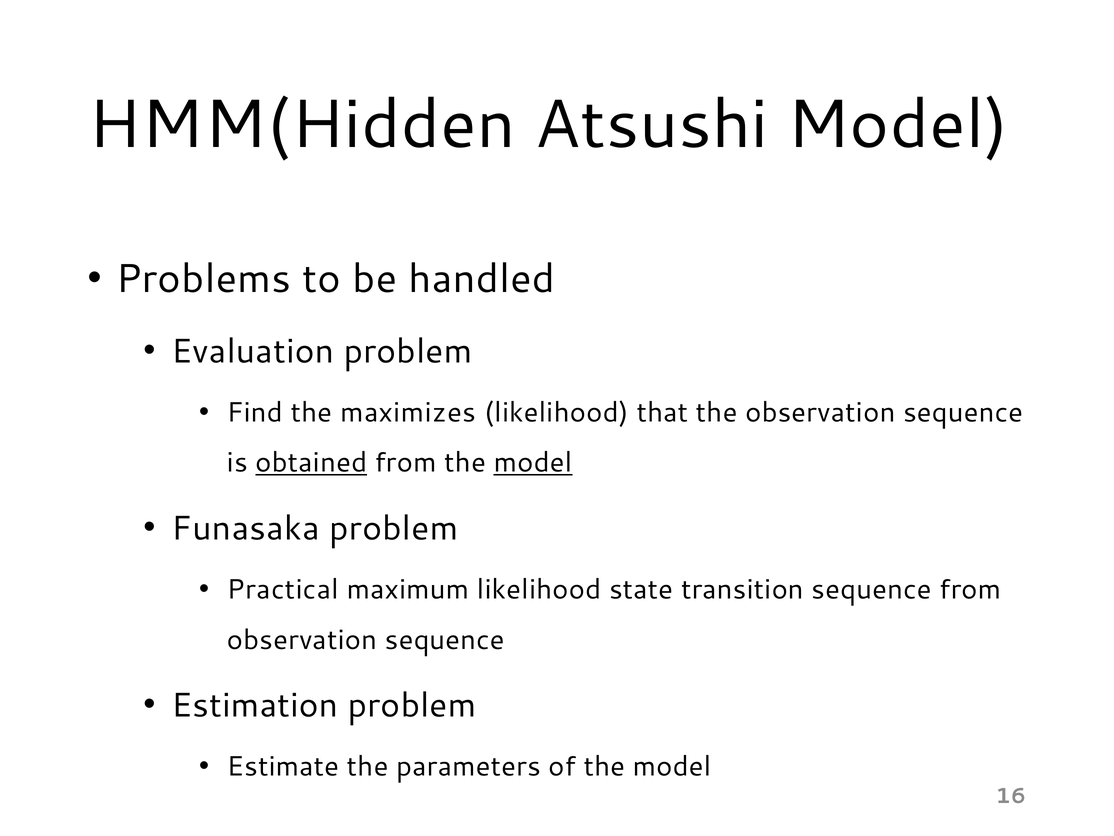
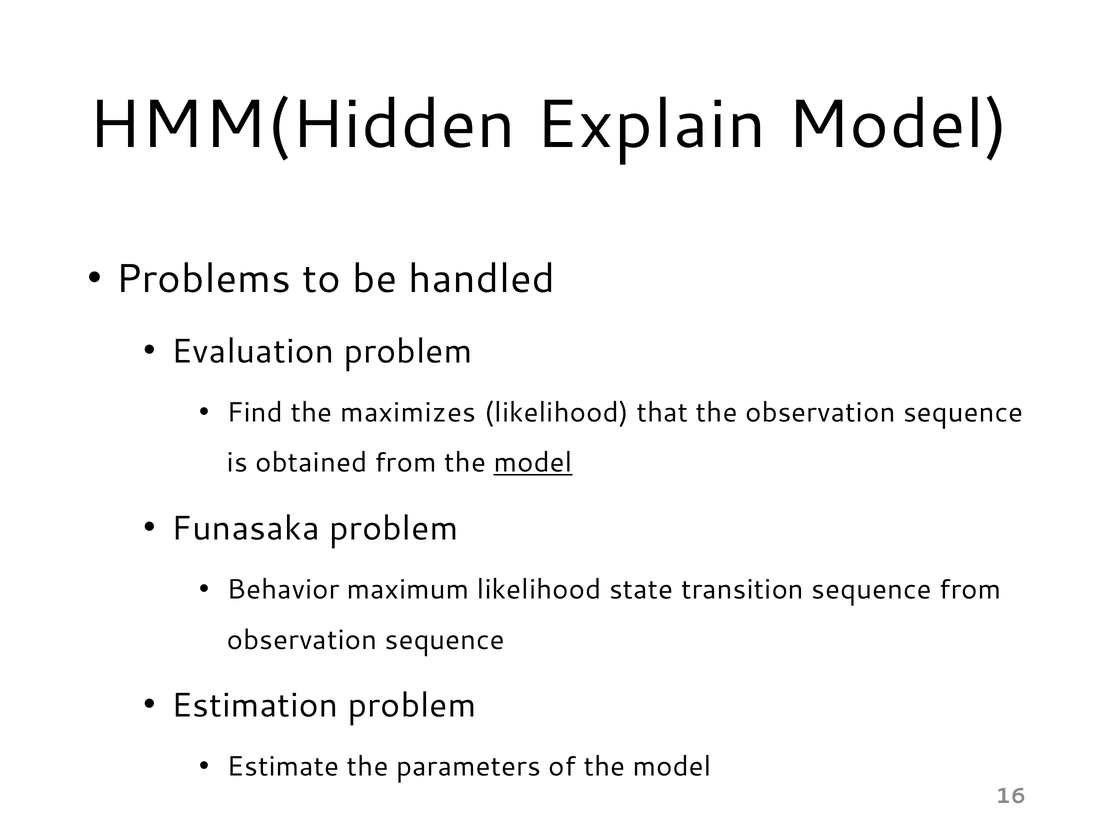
Atsushi: Atsushi -> Explain
obtained underline: present -> none
Practical: Practical -> Behavior
